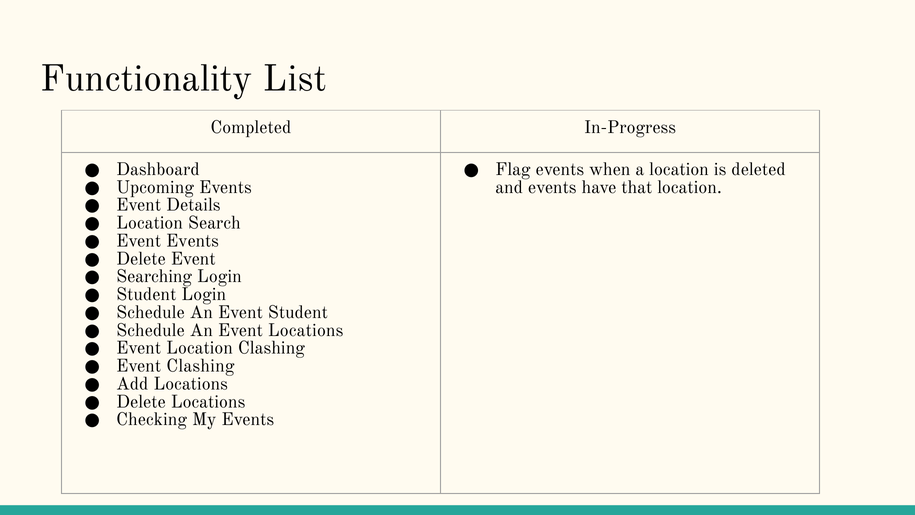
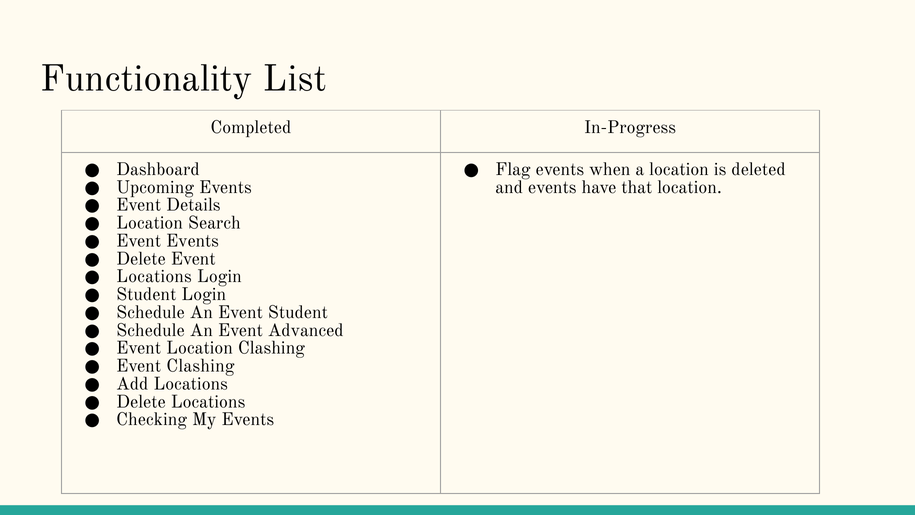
Searching at (154, 276): Searching -> Locations
Event Locations: Locations -> Advanced
